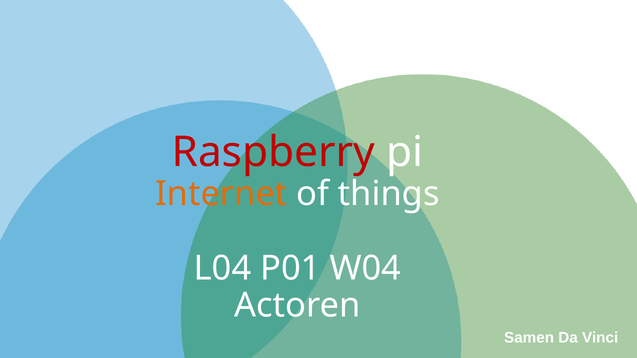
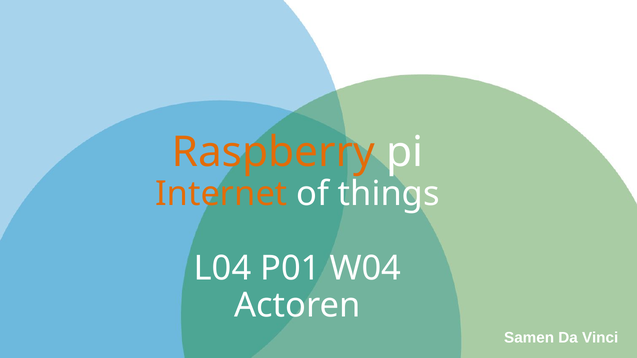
Raspberry colour: red -> orange
